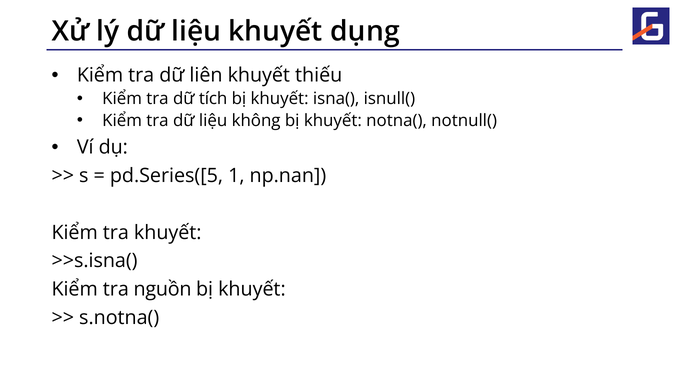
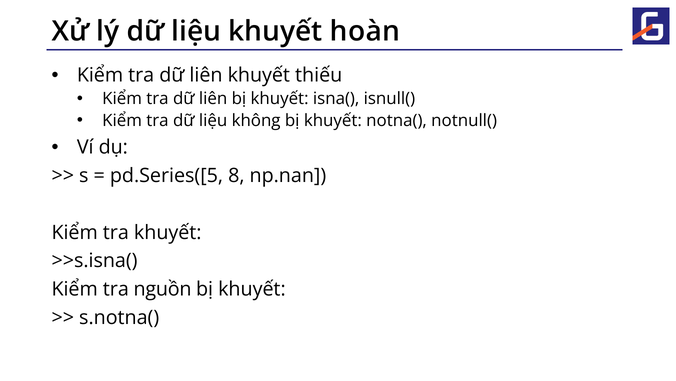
dụng: dụng -> hoàn
tích at (213, 98): tích -> liên
1: 1 -> 8
